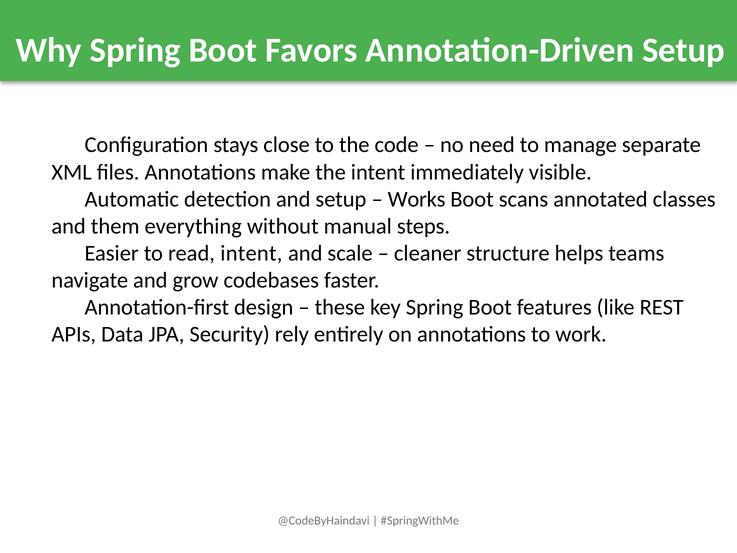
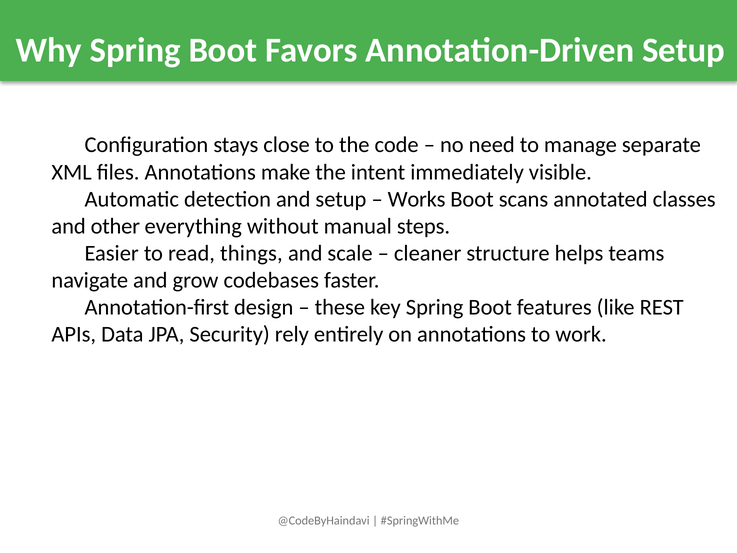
them: them -> other
read intent: intent -> things
